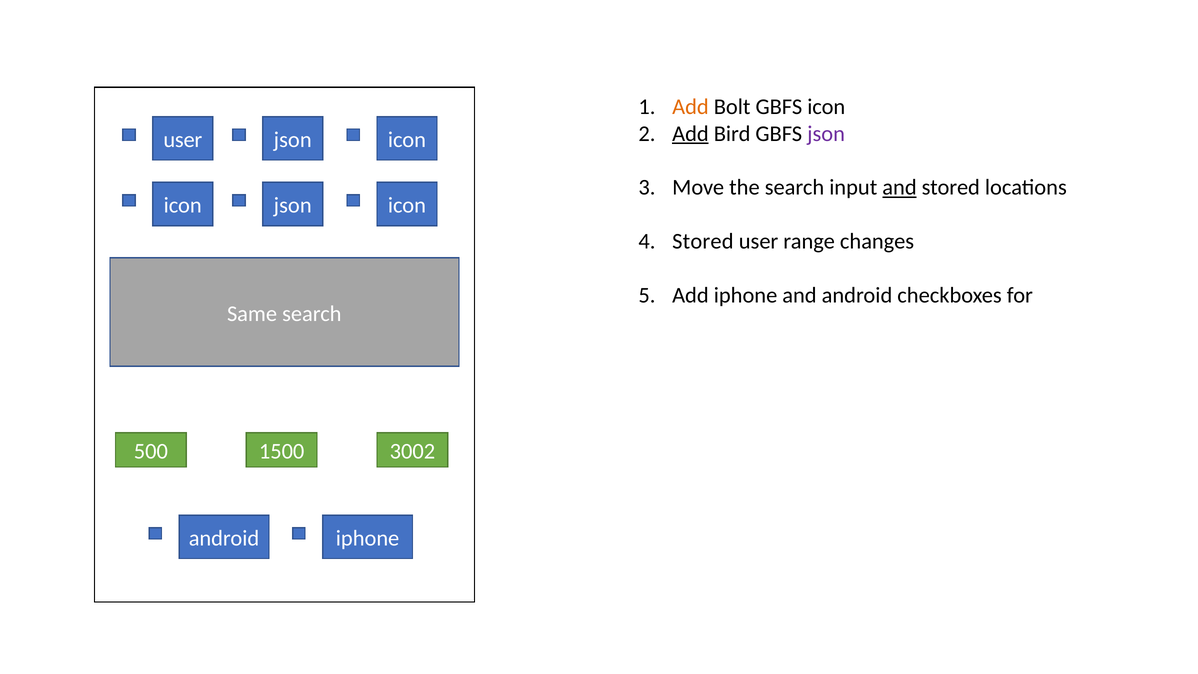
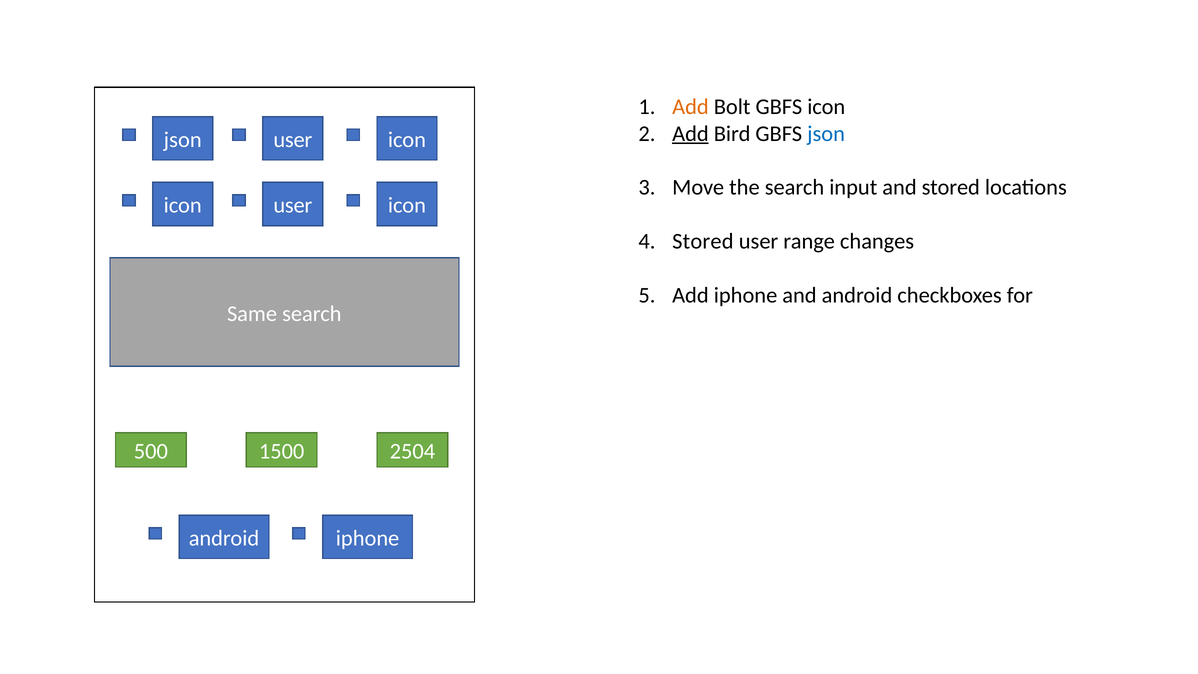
json at (826, 134) colour: purple -> blue
user at (183, 140): user -> json
json at (293, 140): json -> user
and at (900, 188) underline: present -> none
json at (293, 206): json -> user
3002: 3002 -> 2504
